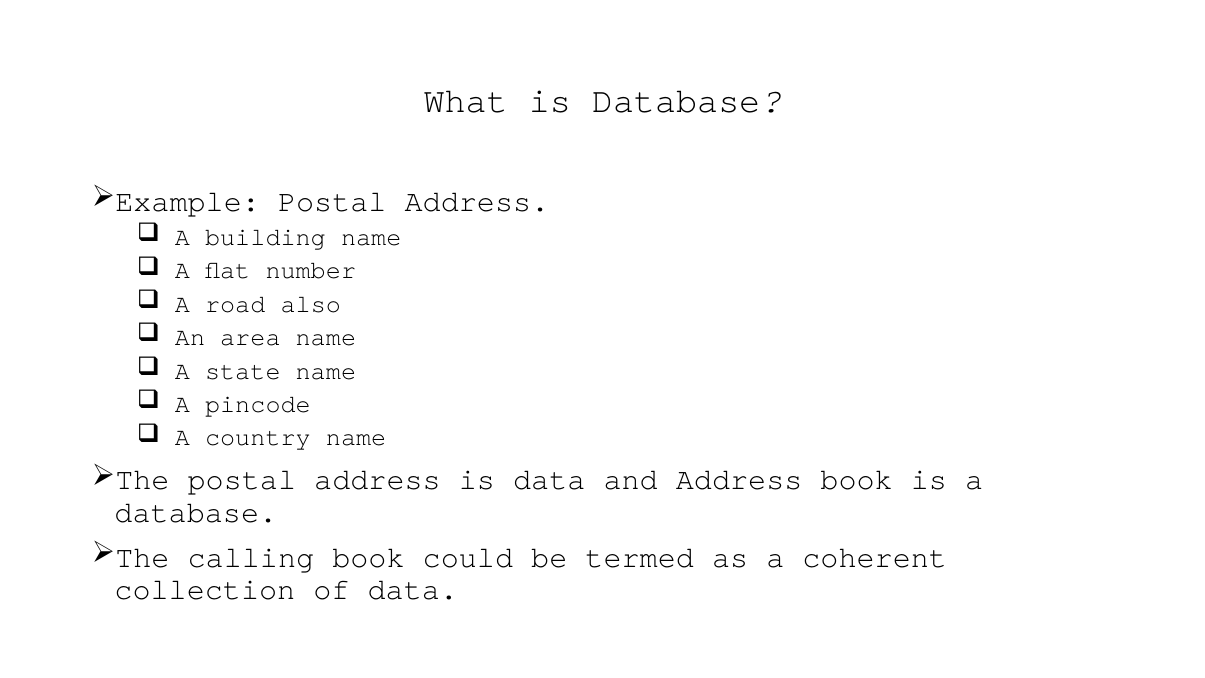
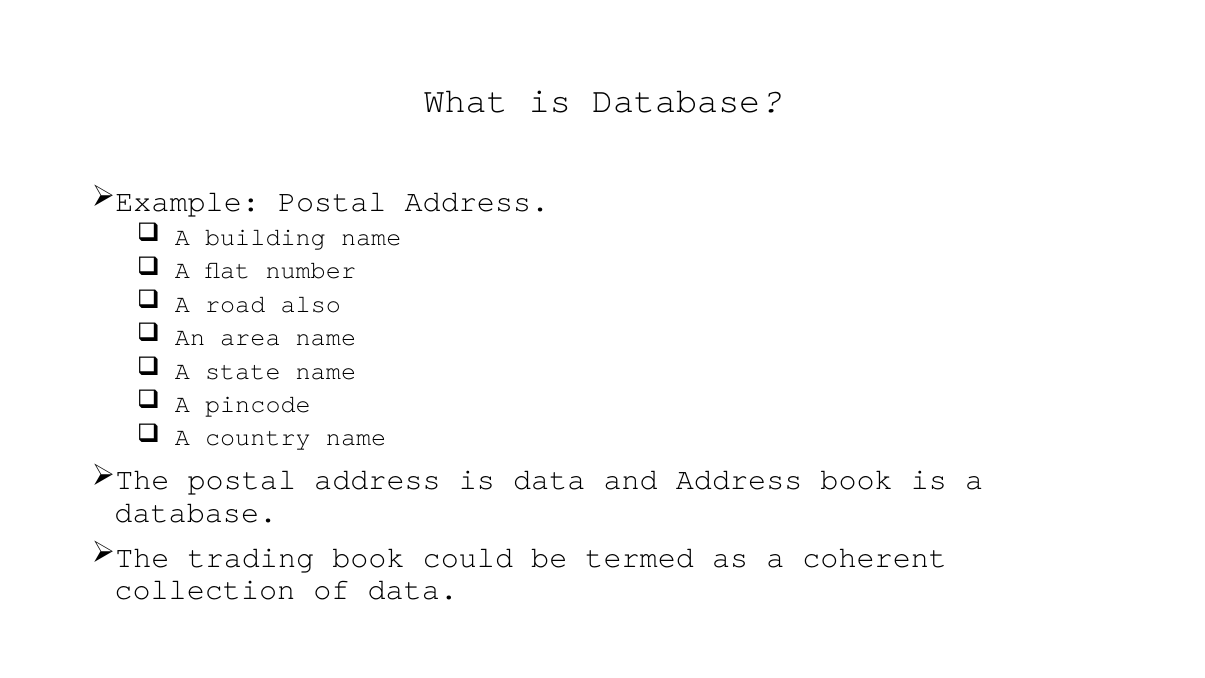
calling: calling -> trading
